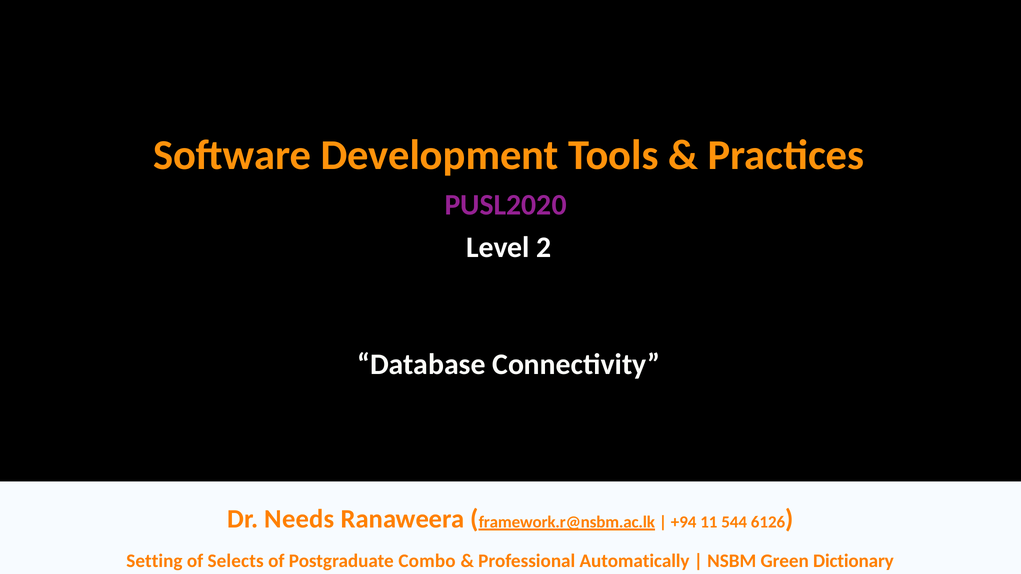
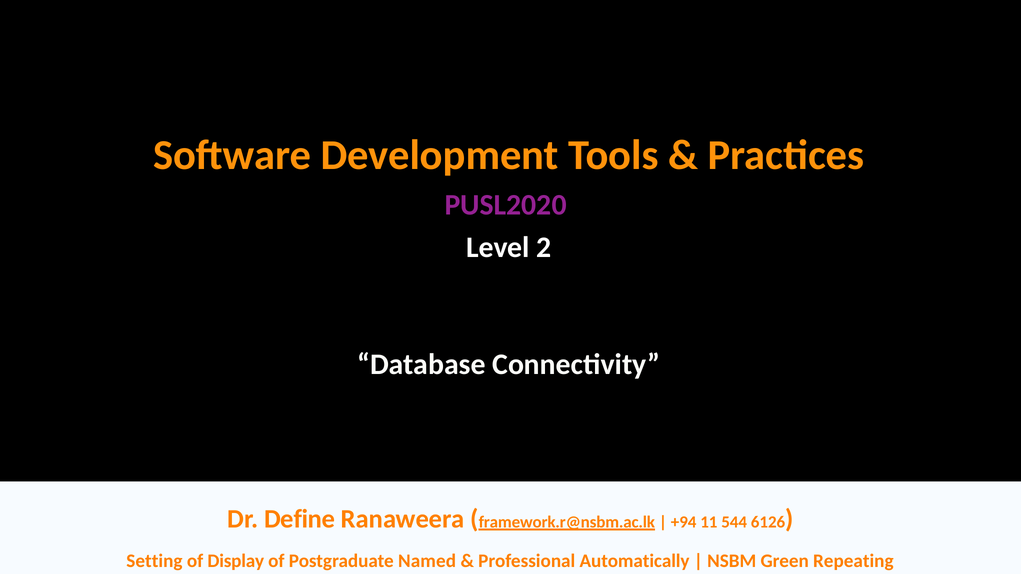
Needs: Needs -> Define
Selects: Selects -> Display
Combo: Combo -> Named
Dictionary: Dictionary -> Repeating
